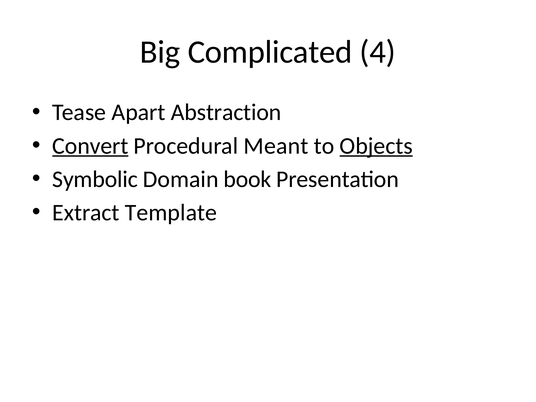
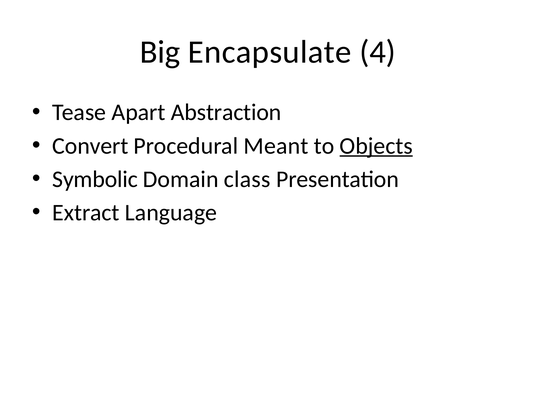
Complicated: Complicated -> Encapsulate
Convert underline: present -> none
book: book -> class
Template: Template -> Language
